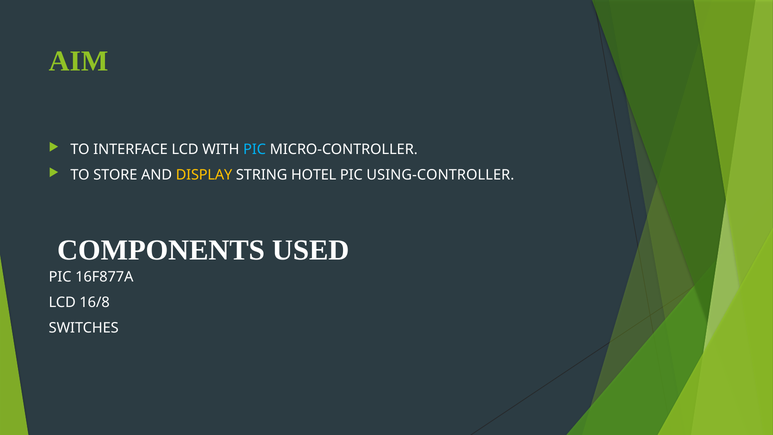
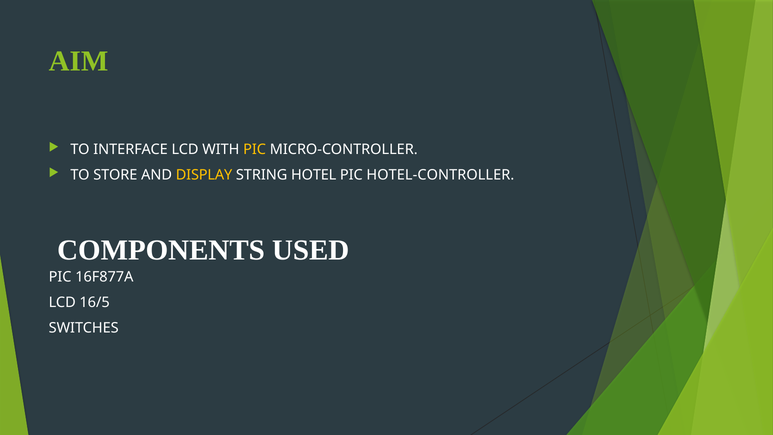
PIC at (255, 150) colour: light blue -> yellow
USING-CONTROLLER: USING-CONTROLLER -> HOTEL-CONTROLLER
16/8: 16/8 -> 16/5
